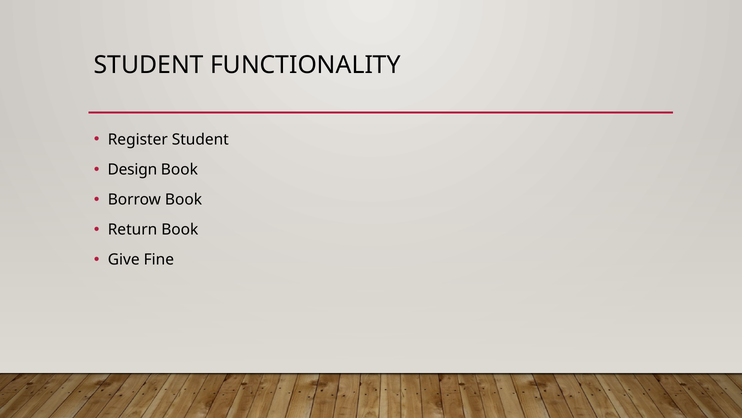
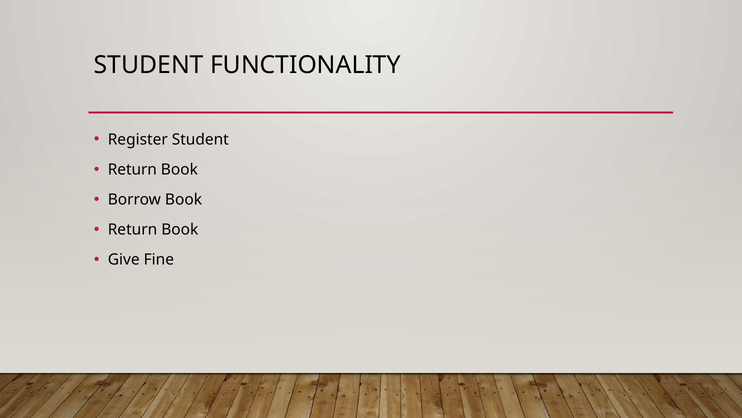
Design at (132, 170): Design -> Return
